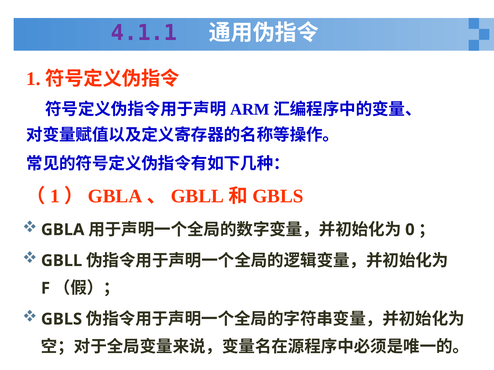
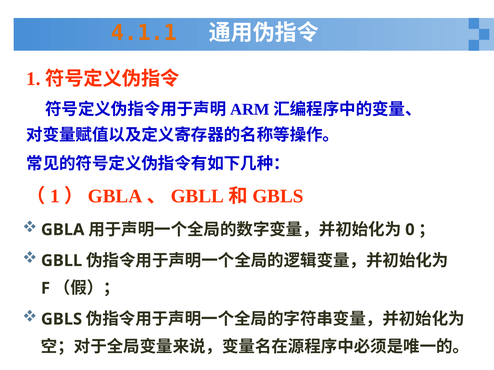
4.1.1 colour: purple -> orange
